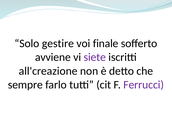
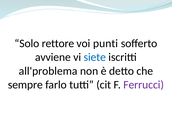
gestire: gestire -> rettore
finale: finale -> punti
siete colour: purple -> blue
all'creazione: all'creazione -> all'problema
